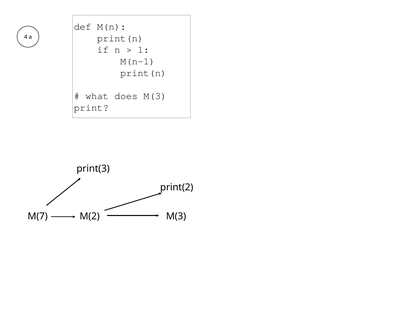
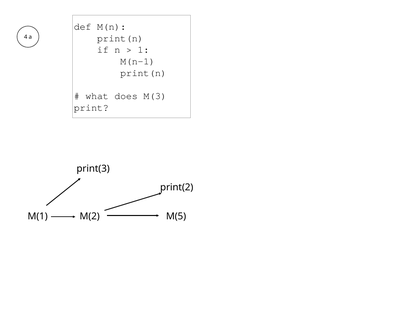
M(7: M(7 -> M(1
M(3 at (176, 216): M(3 -> M(5
